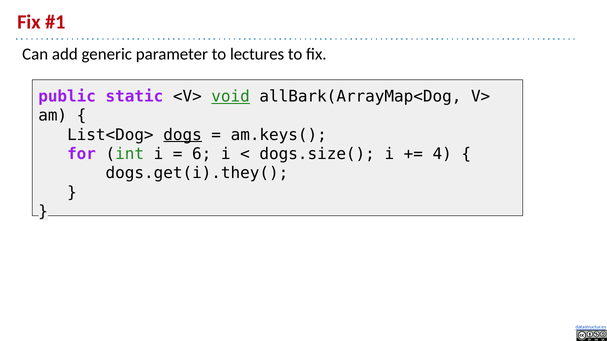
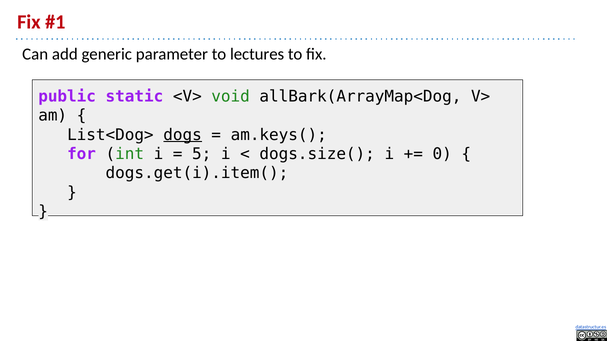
void underline: present -> none
6: 6 -> 5
4: 4 -> 0
dogs.get(i).they(: dogs.get(i).they( -> dogs.get(i).item(
